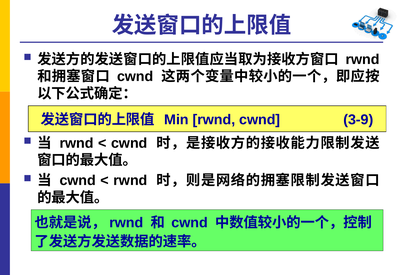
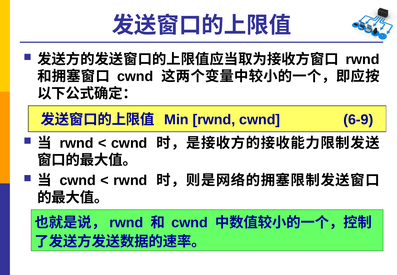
3-9: 3-9 -> 6-9
